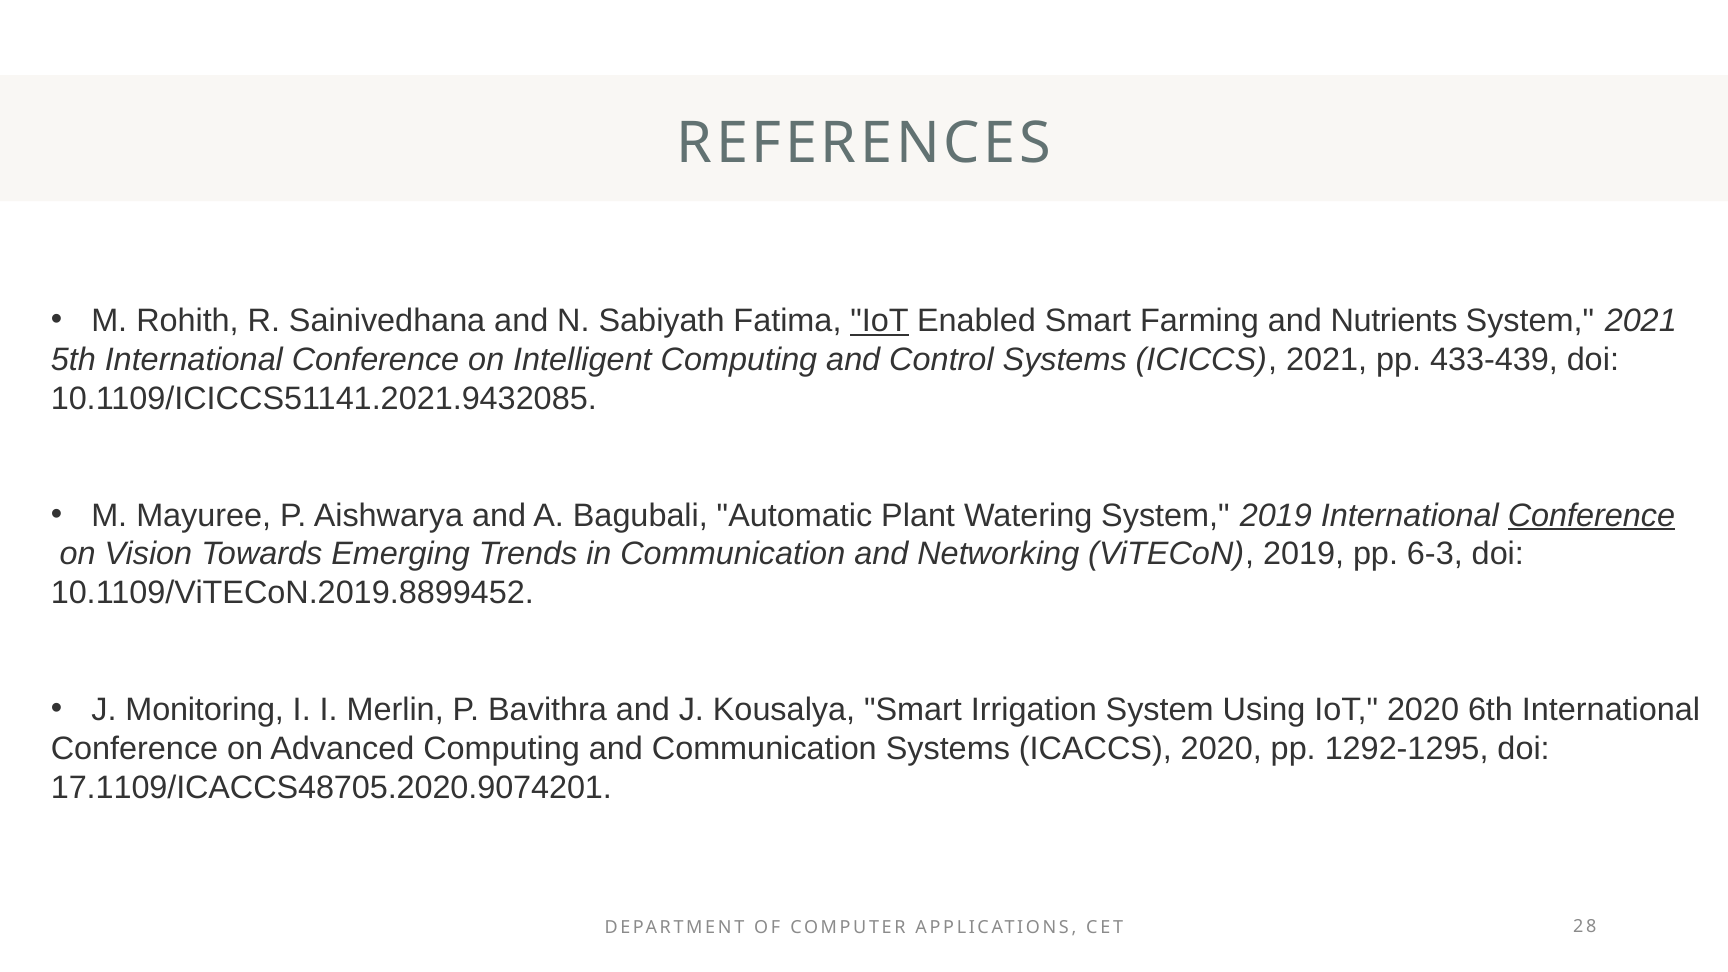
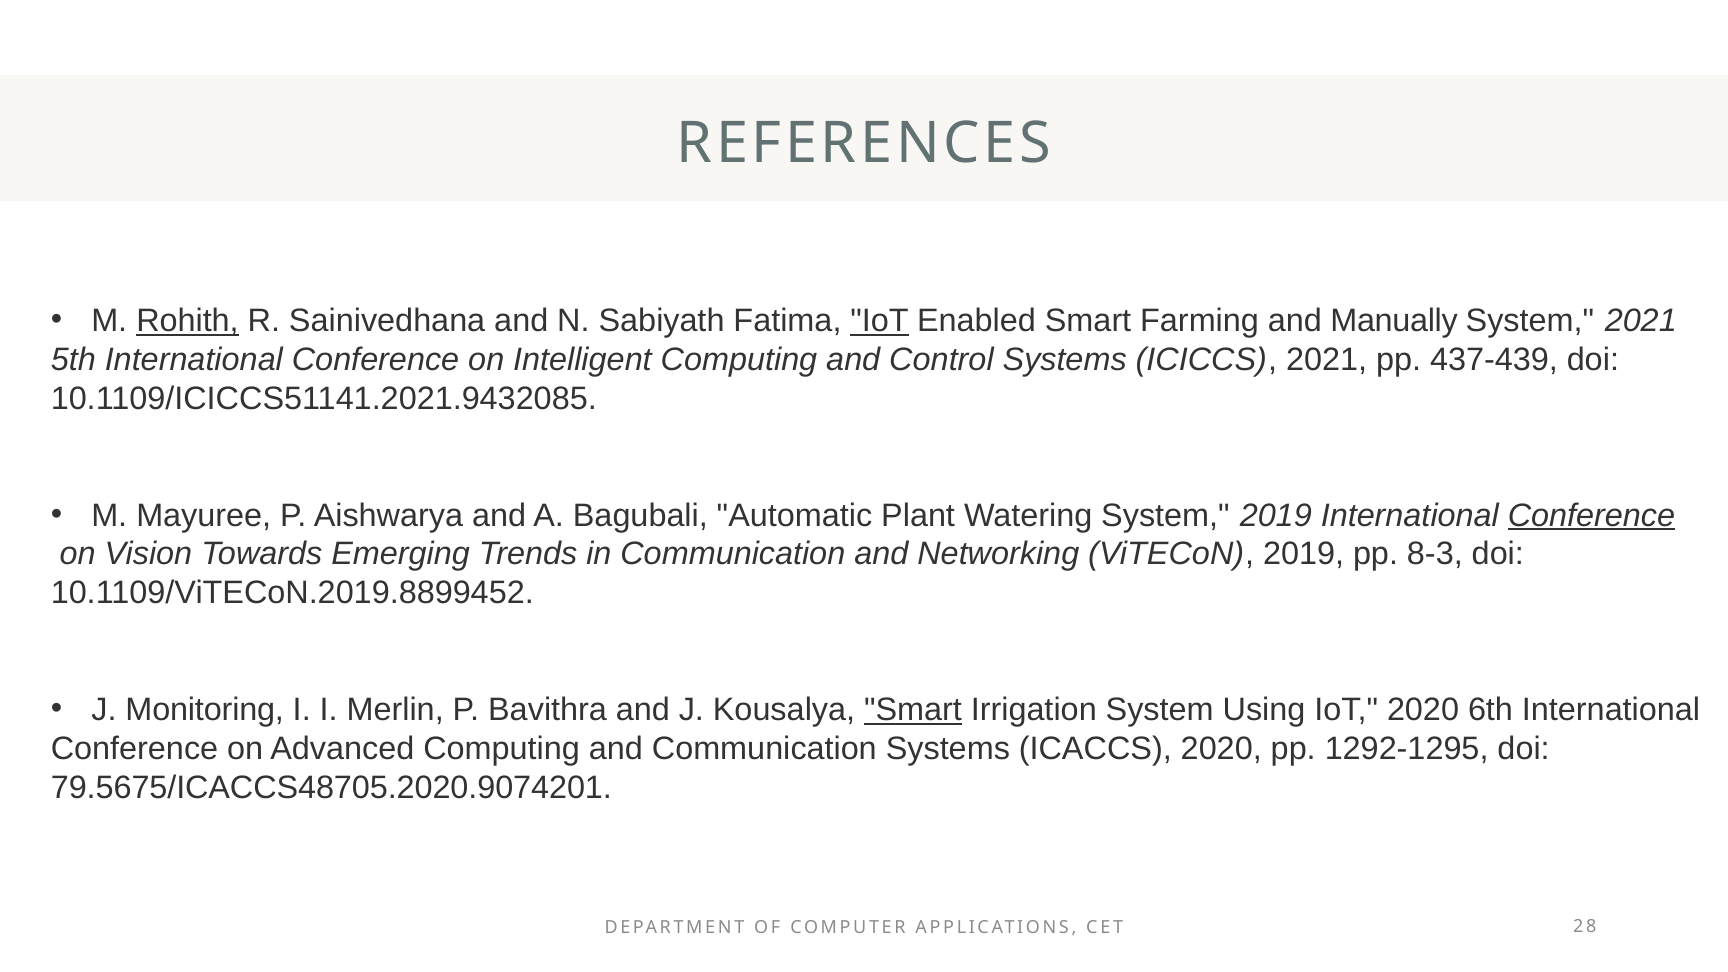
Rohith underline: none -> present
Nutrients: Nutrients -> Manually
433-439: 433-439 -> 437-439
6-3: 6-3 -> 8-3
Smart at (913, 710) underline: none -> present
17.1109/ICACCS48705.2020.9074201: 17.1109/ICACCS48705.2020.9074201 -> 79.5675/ICACCS48705.2020.9074201
